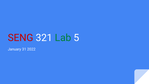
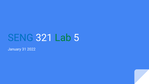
SENG colour: red -> blue
